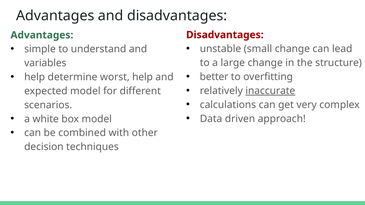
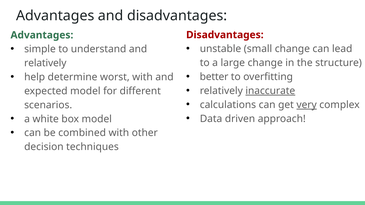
variables at (45, 63): variables -> relatively
worst help: help -> with
very underline: none -> present
